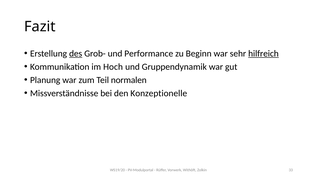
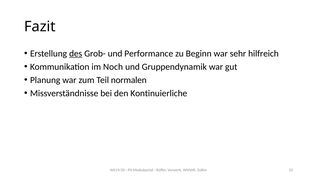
hilfreich underline: present -> none
Hoch: Hoch -> Noch
Konzeptionelle: Konzeptionelle -> Kontinuierliche
